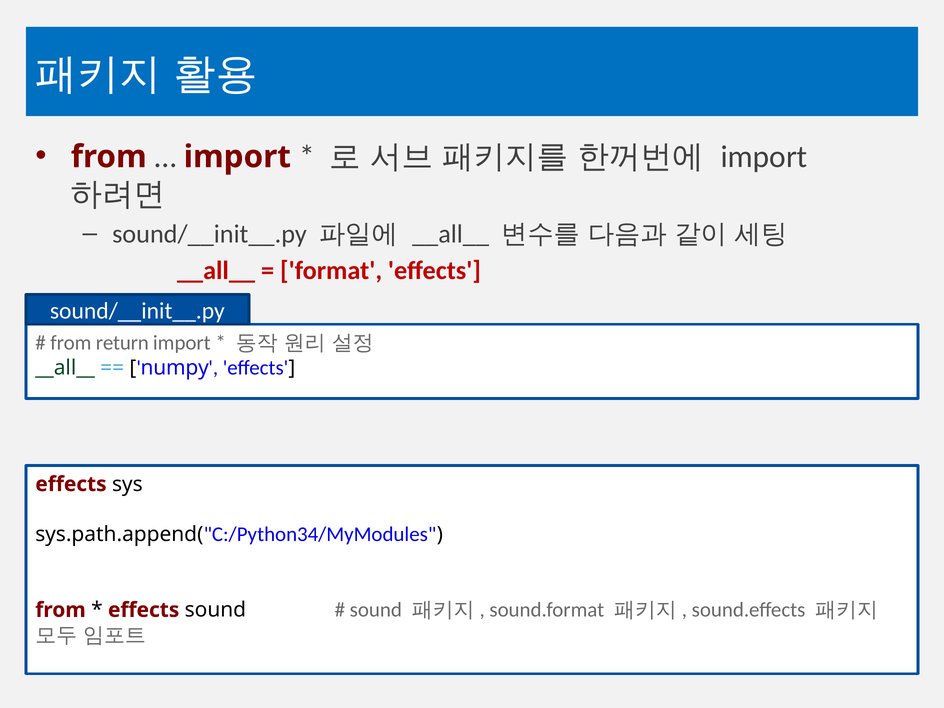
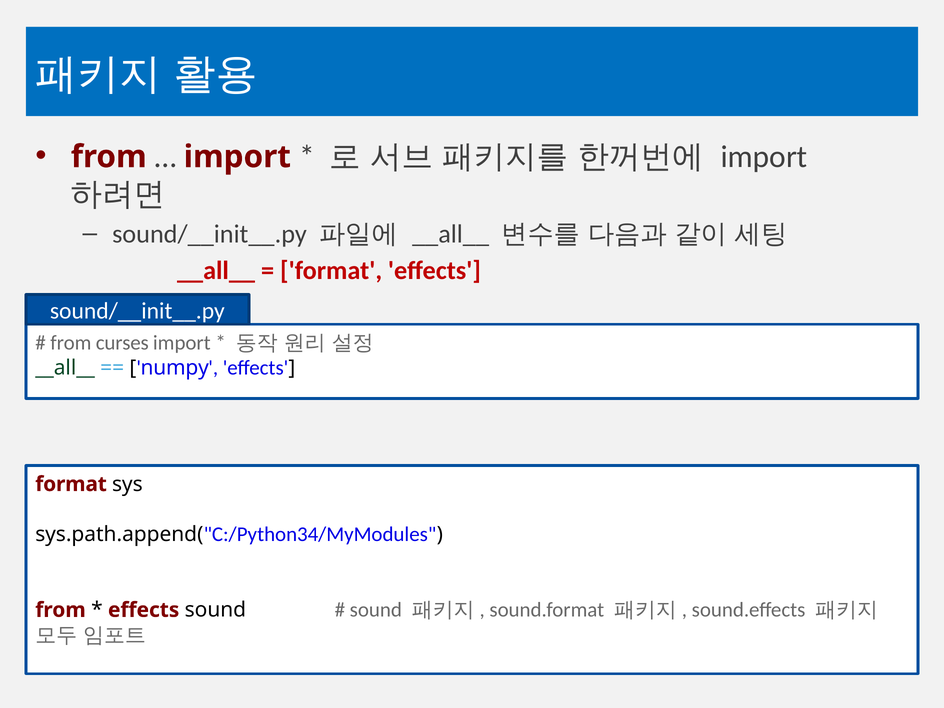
return: return -> curses
effects at (71, 484): effects -> format
